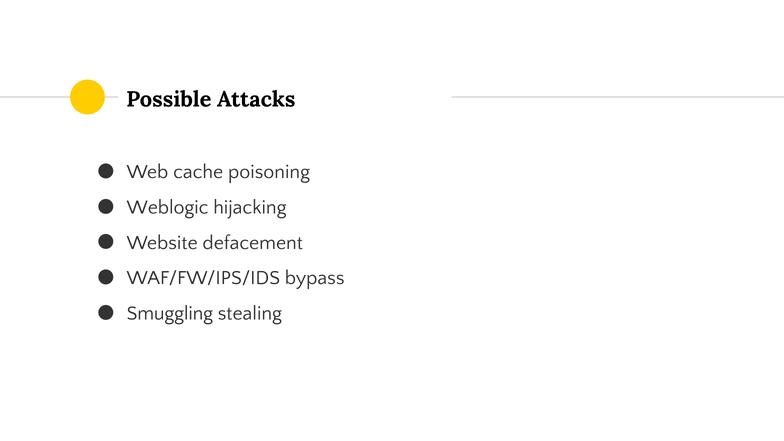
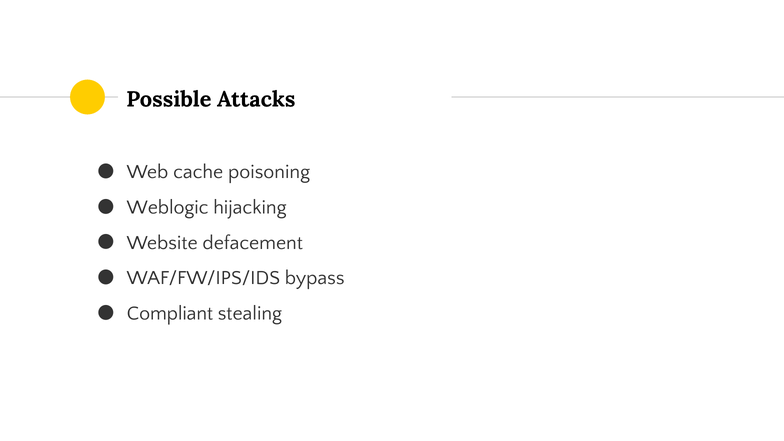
Smuggling: Smuggling -> Compliant
